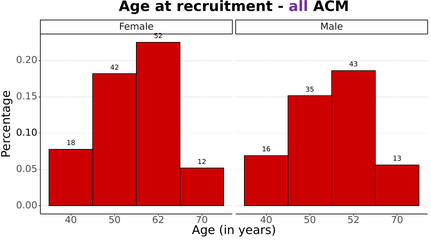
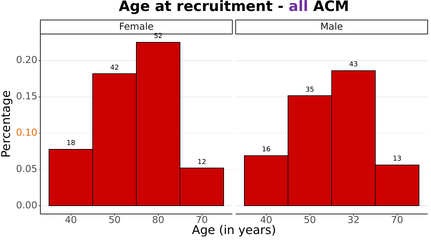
0.10 colour: black -> orange
62: 62 -> 80
50 52: 52 -> 32
